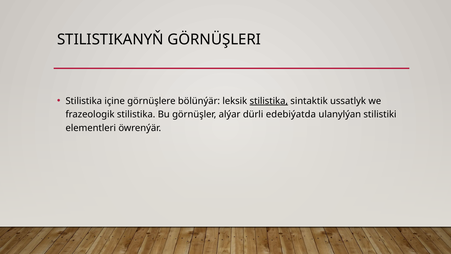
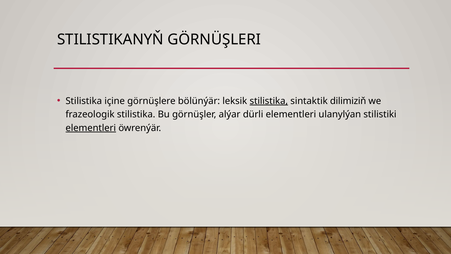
ussatlyk: ussatlyk -> dilimiziň
dürli edebiýatda: edebiýatda -> elementleri
elementleri at (91, 128) underline: none -> present
